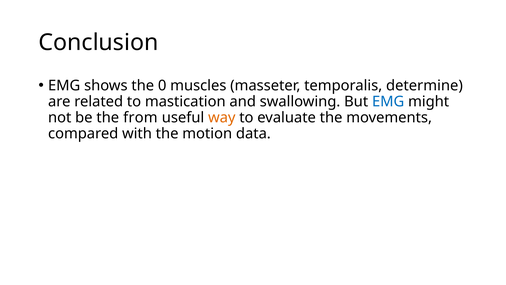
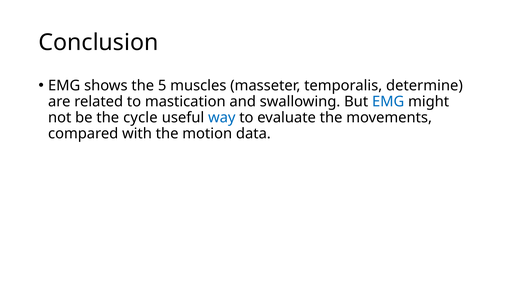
0: 0 -> 5
from: from -> cycle
way colour: orange -> blue
